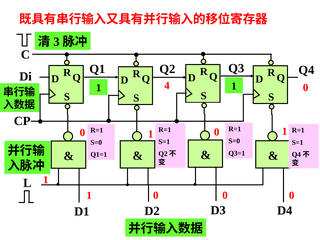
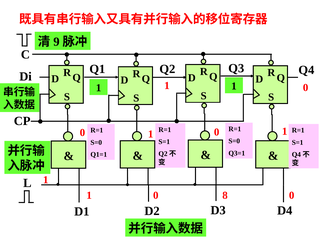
3: 3 -> 9
4 at (167, 86): 4 -> 1
1 0 0: 0 -> 8
